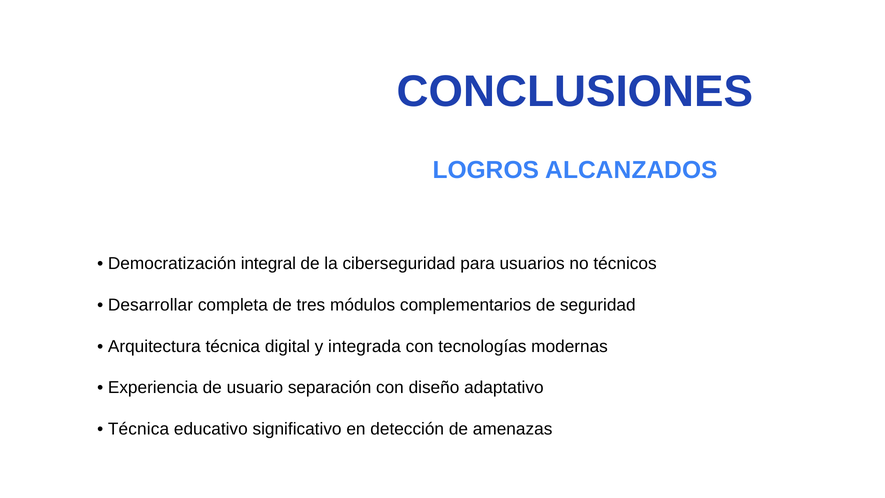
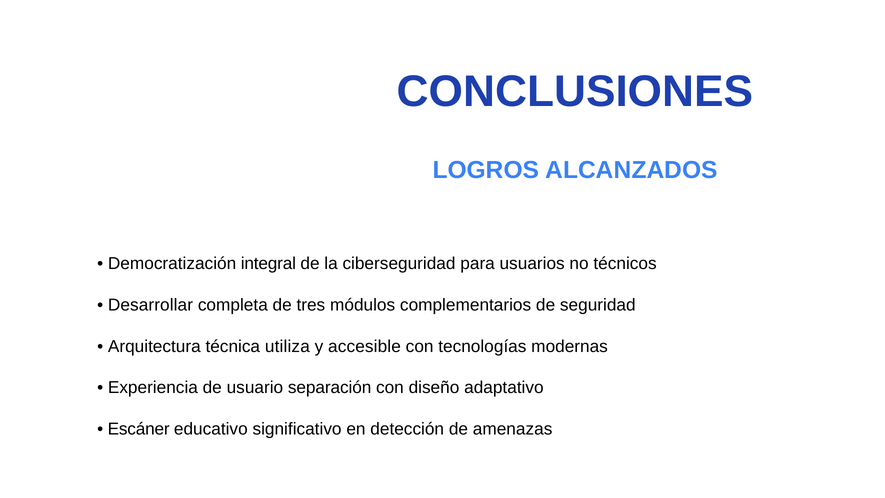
digital: digital -> utiliza
integrada: integrada -> accesible
Técnica at (139, 429): Técnica -> Escáner
